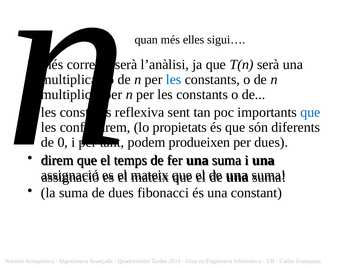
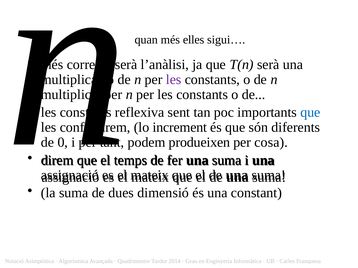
les at (174, 80) colour: blue -> purple
propietats: propietats -> increment
per dues: dues -> cosa
fibonacci: fibonacci -> dimensió
